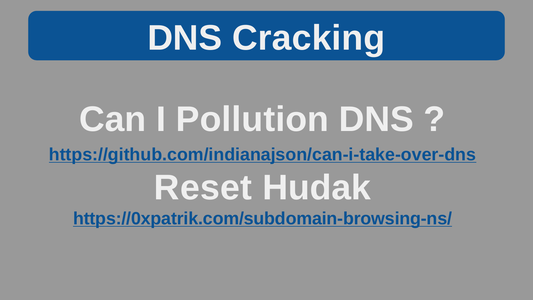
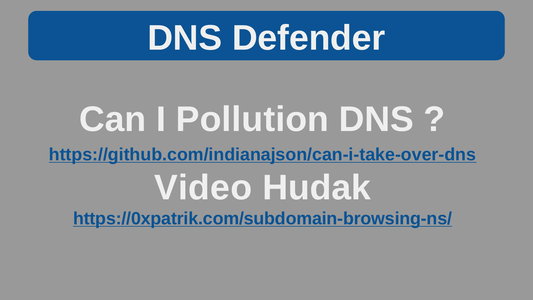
Cracking: Cracking -> Defender
Reset: Reset -> Video
